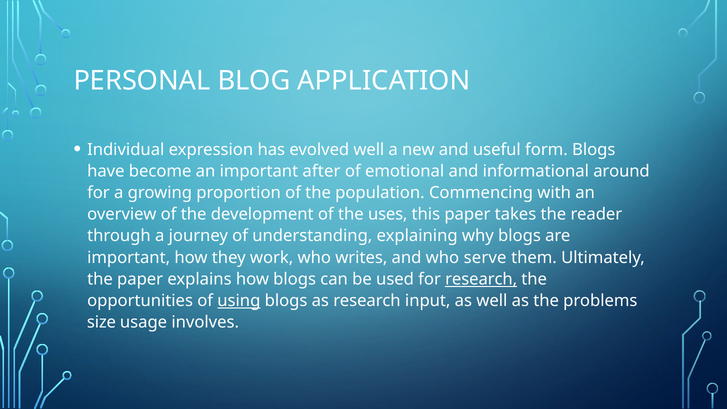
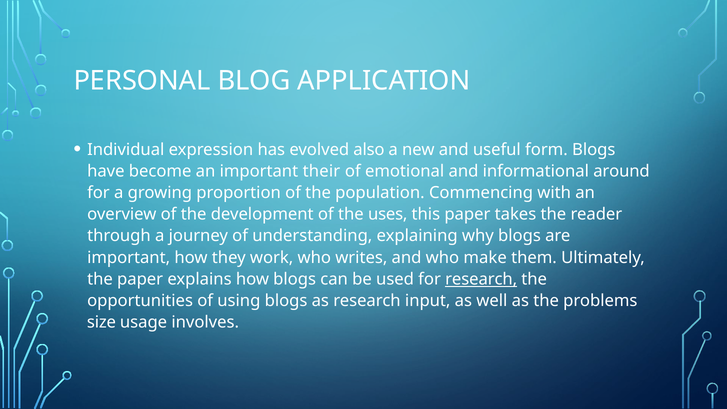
evolved well: well -> also
after: after -> their
serve: serve -> make
using underline: present -> none
